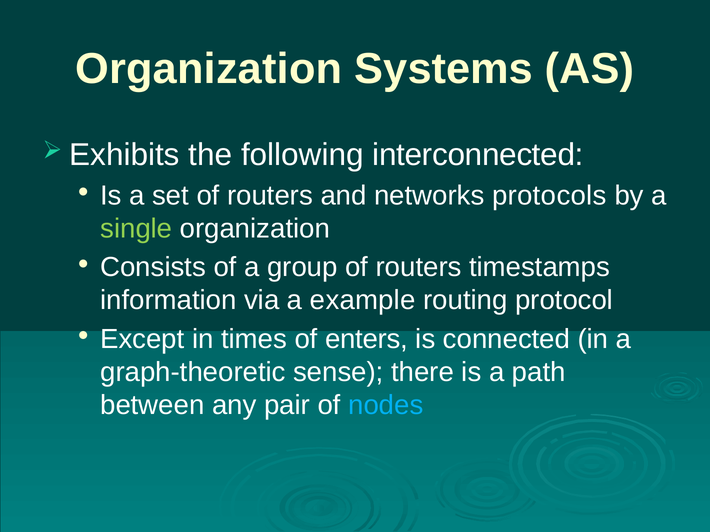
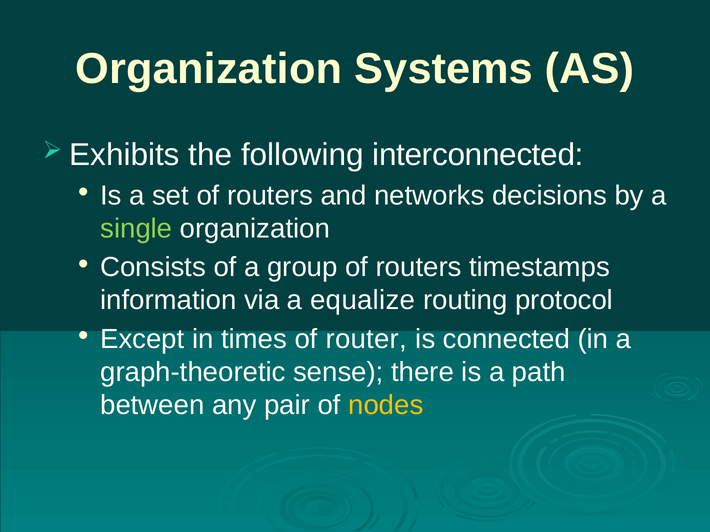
protocols: protocols -> decisions
example: example -> equalize
enters: enters -> router
nodes colour: light blue -> yellow
